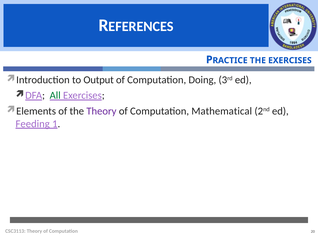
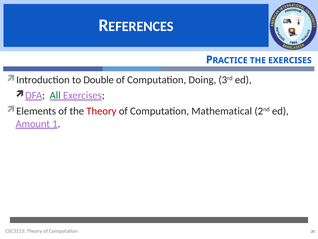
Output: Output -> Double
Theory at (101, 111) colour: purple -> red
Feeding: Feeding -> Amount
